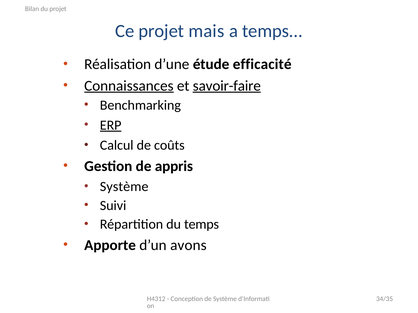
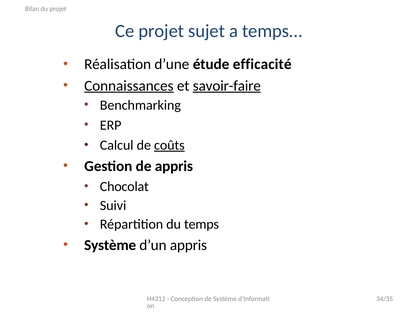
mais: mais -> sujet
ERP underline: present -> none
coûts underline: none -> present
Système at (124, 187): Système -> Chocolat
Apporte at (110, 246): Apporte -> Système
d’un avons: avons -> appris
